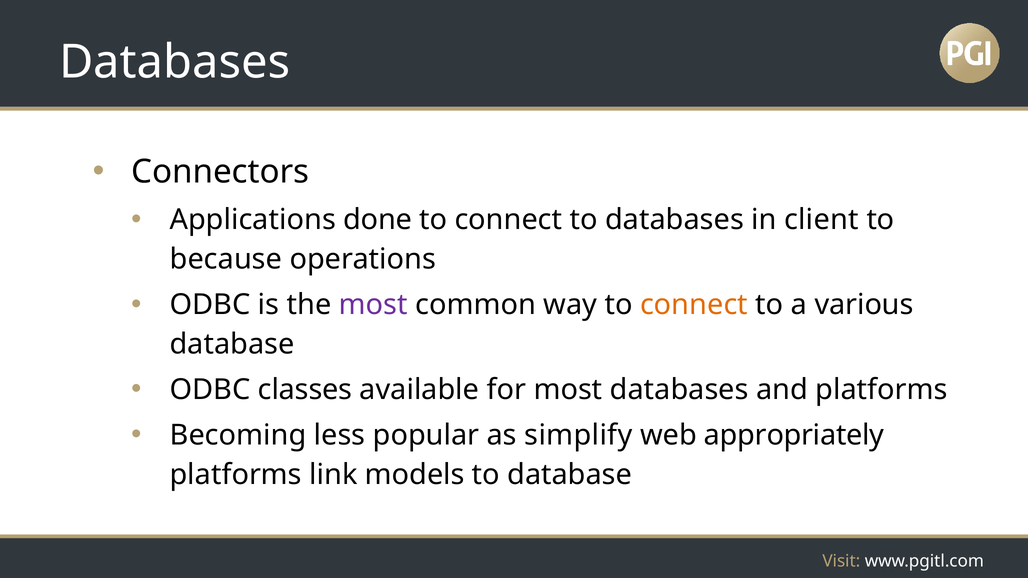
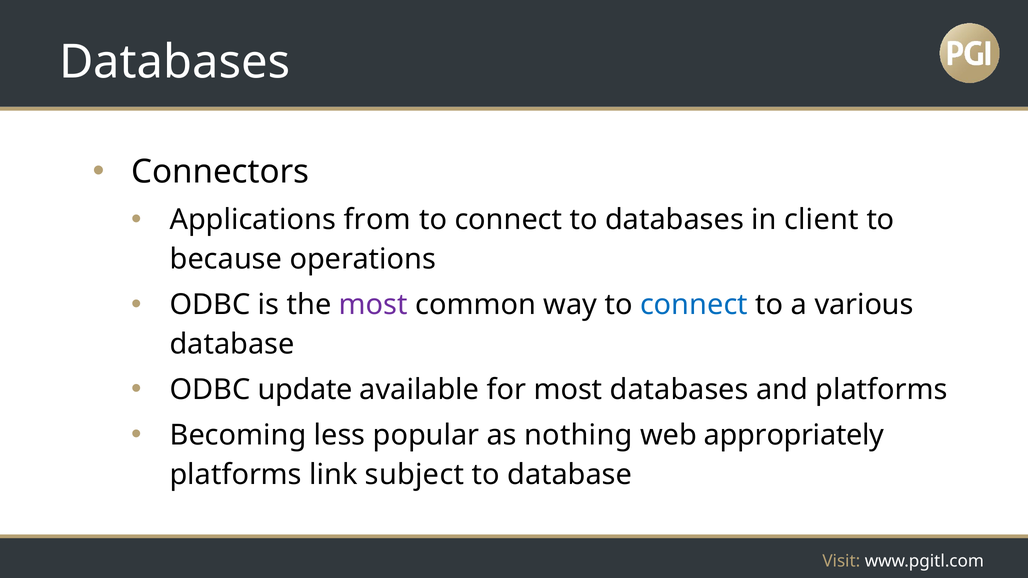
done: done -> from
connect at (694, 305) colour: orange -> blue
classes: classes -> update
simplify: simplify -> nothing
models: models -> subject
